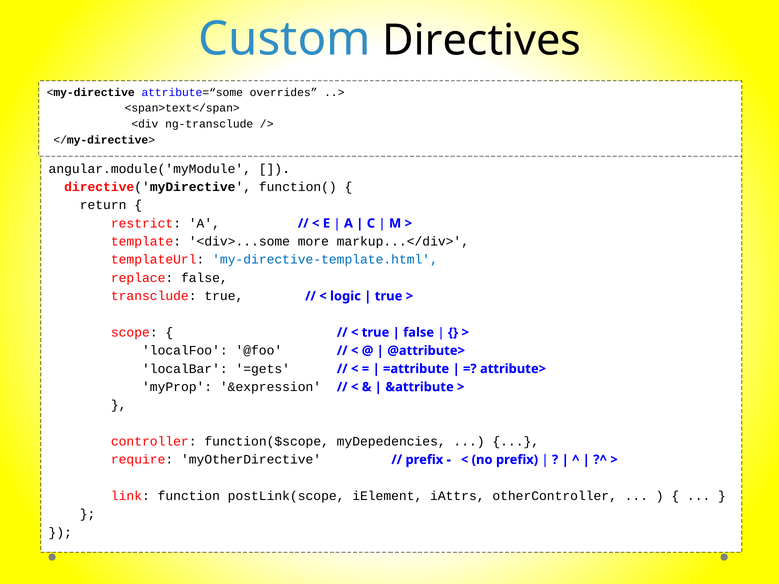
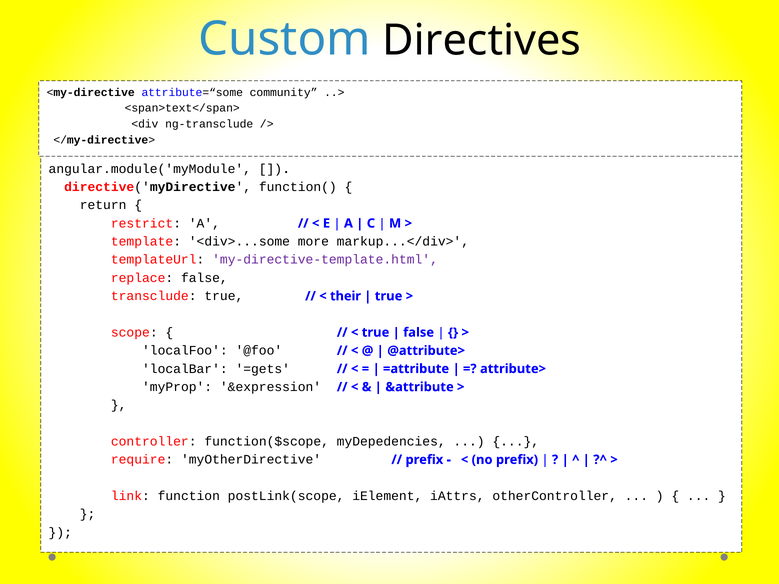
overrides: overrides -> community
my-directive-template.html colour: blue -> purple
logic: logic -> their
